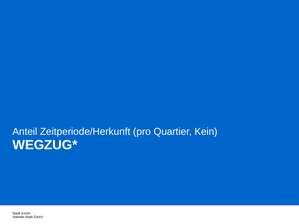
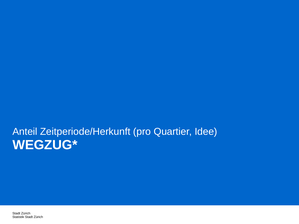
Kein: Kein -> Idee
